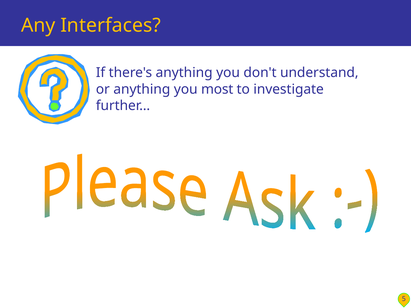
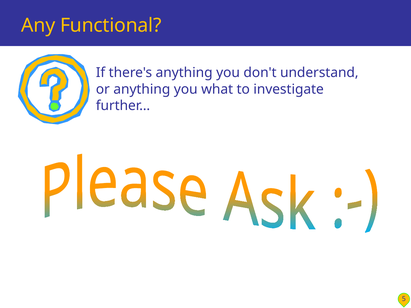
Interfaces: Interfaces -> Functional
most: most -> what
